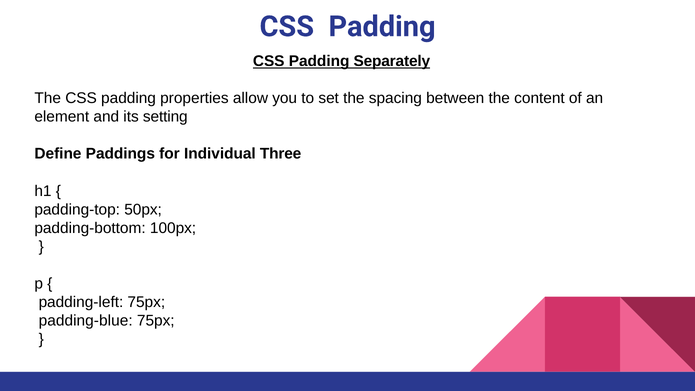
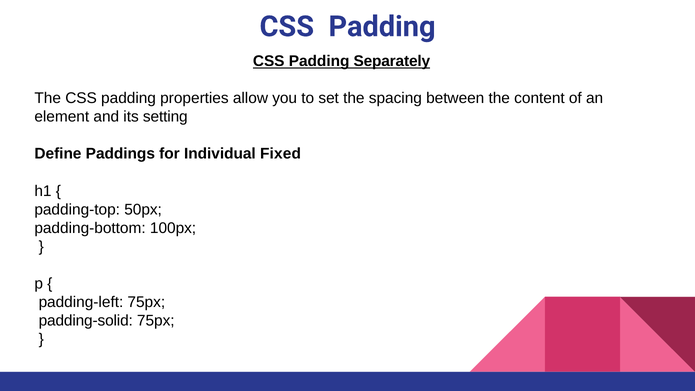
Three: Three -> Fixed
padding-blue: padding-blue -> padding-solid
